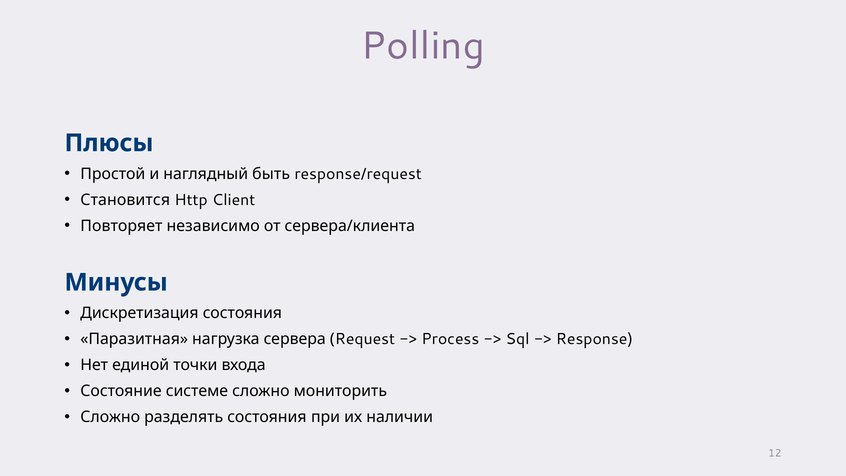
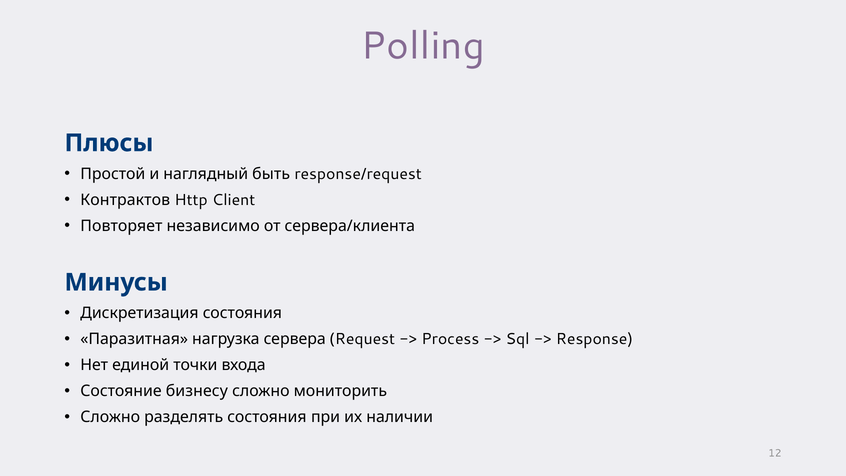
Становится: Становится -> Контрактов
системе: системе -> бизнесу
